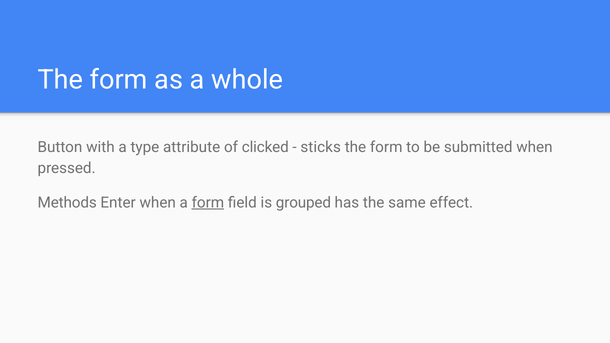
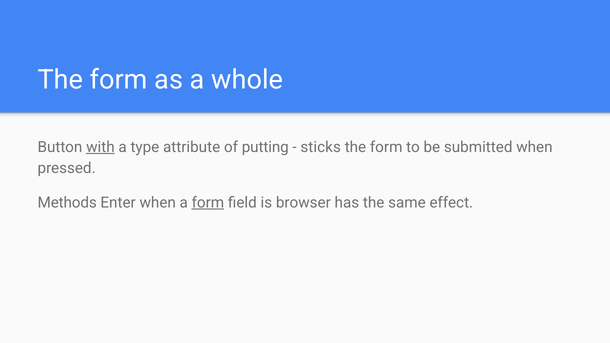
with underline: none -> present
clicked: clicked -> putting
grouped: grouped -> browser
